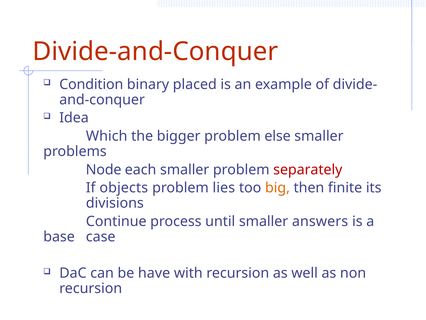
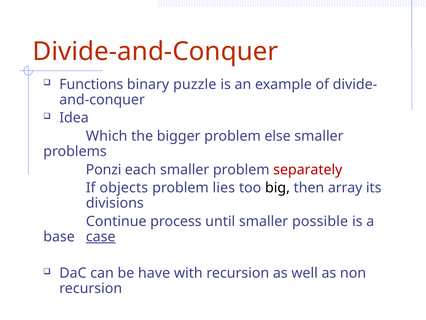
Condition: Condition -> Functions
placed: placed -> puzzle
Node: Node -> Ponzi
big colour: orange -> black
finite: finite -> array
answers: answers -> possible
case underline: none -> present
